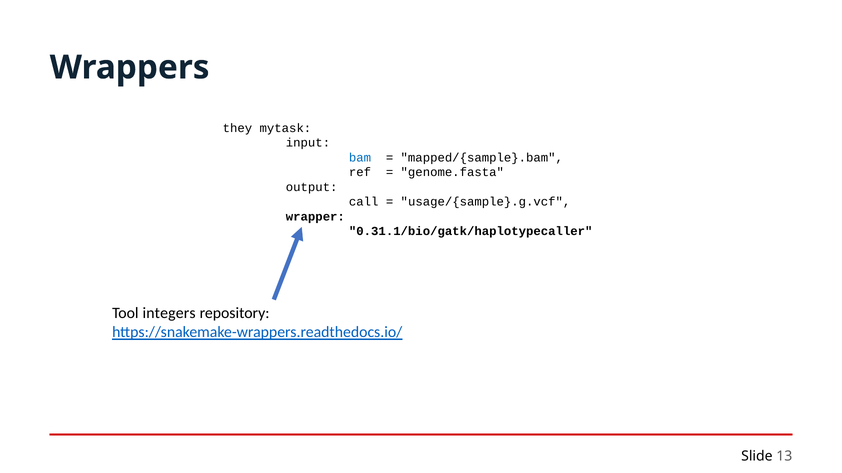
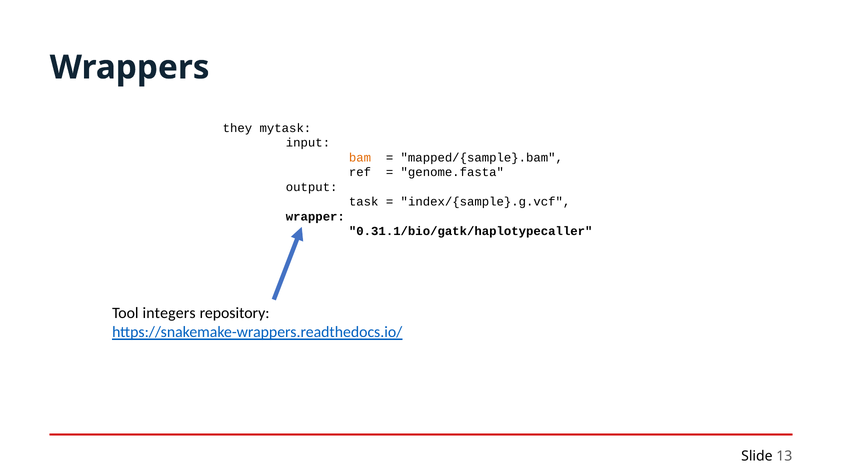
bam colour: blue -> orange
call: call -> task
usage/{sample}.g.vcf: usage/{sample}.g.vcf -> index/{sample}.g.vcf
